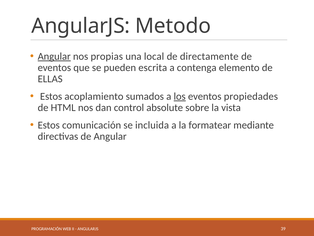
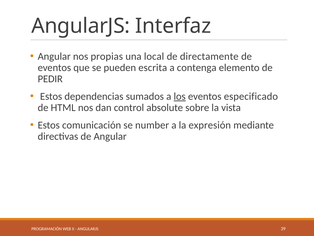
Metodo: Metodo -> Interfaz
Angular at (54, 56) underline: present -> none
ELLAS: ELLAS -> PEDIR
acoplamiento: acoplamiento -> dependencias
propiedades: propiedades -> especificado
incluida: incluida -> number
formatear: formatear -> expresión
